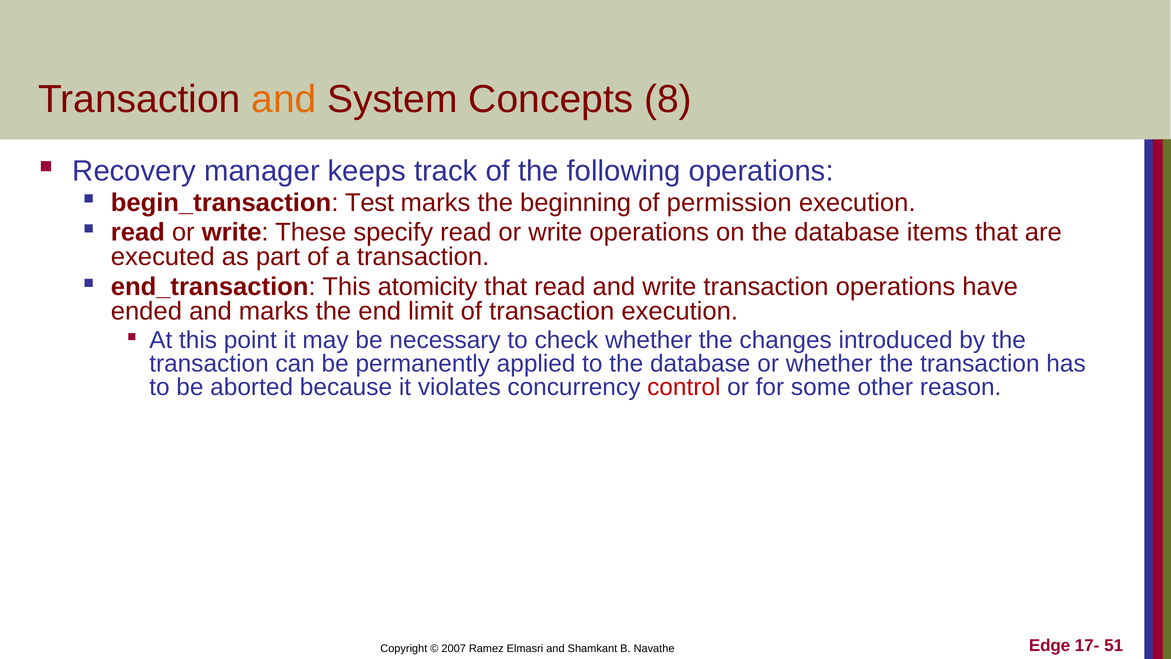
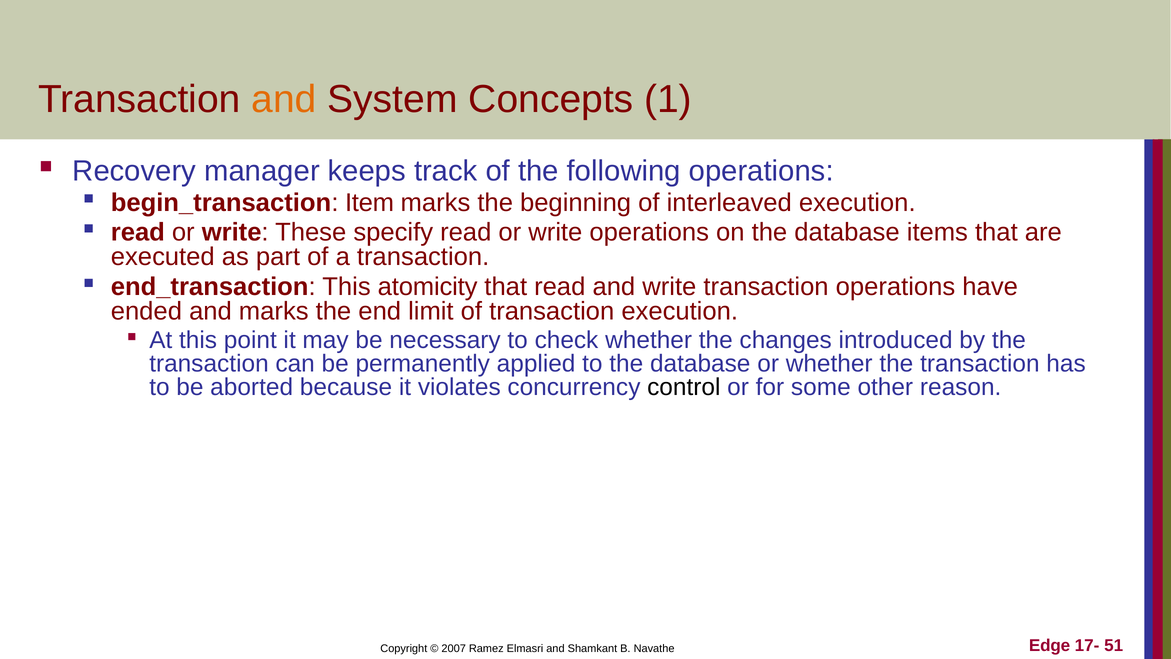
8: 8 -> 1
Test: Test -> Item
permission: permission -> interleaved
control colour: red -> black
